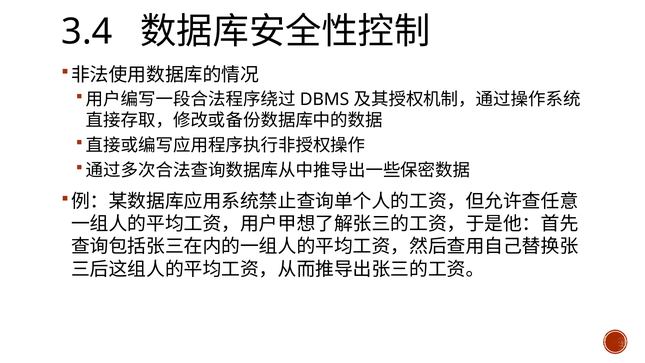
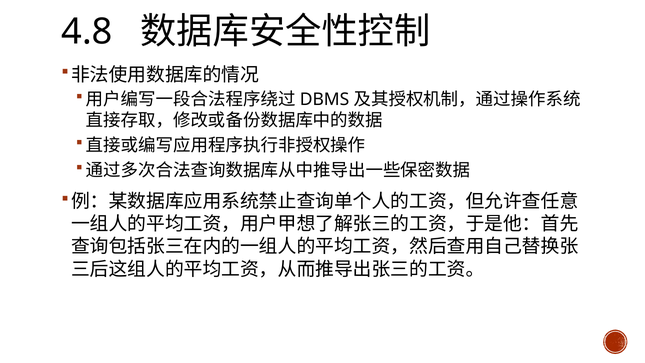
3.4: 3.4 -> 4.8
